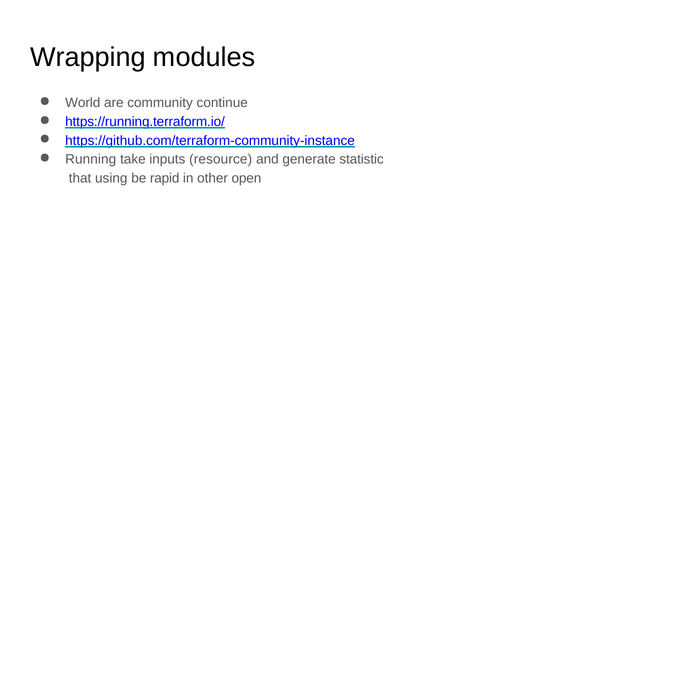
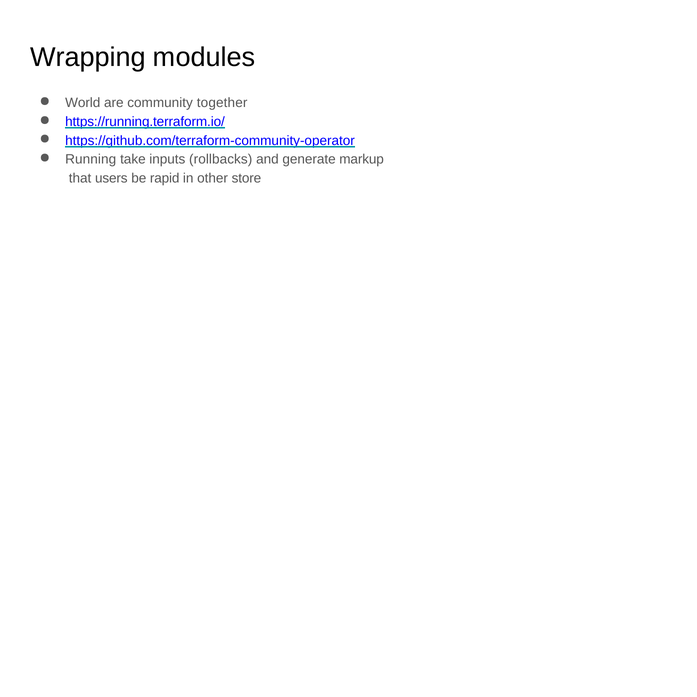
continue: continue -> together
https://github.com/terraform-community-instance: https://github.com/terraform-community-instance -> https://github.com/terraform-community-operator
resource: resource -> rollbacks
statistic: statistic -> markup
using: using -> users
open: open -> store
